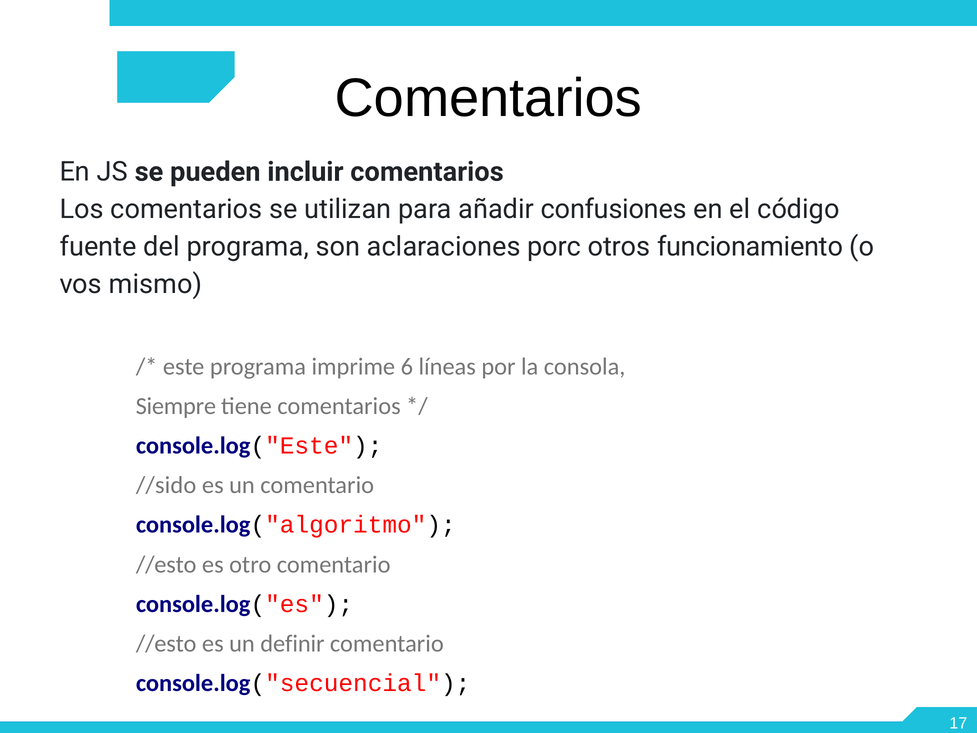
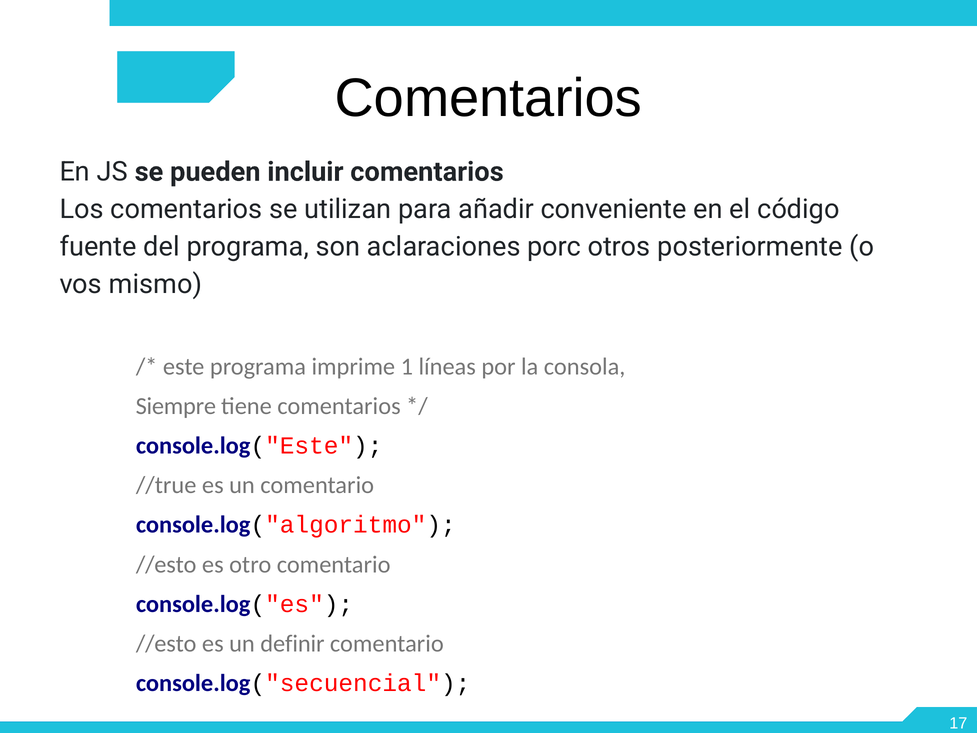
confusiones: confusiones -> conveniente
funcionamiento: funcionamiento -> posteriormente
6: 6 -> 1
//sido: //sido -> //true
